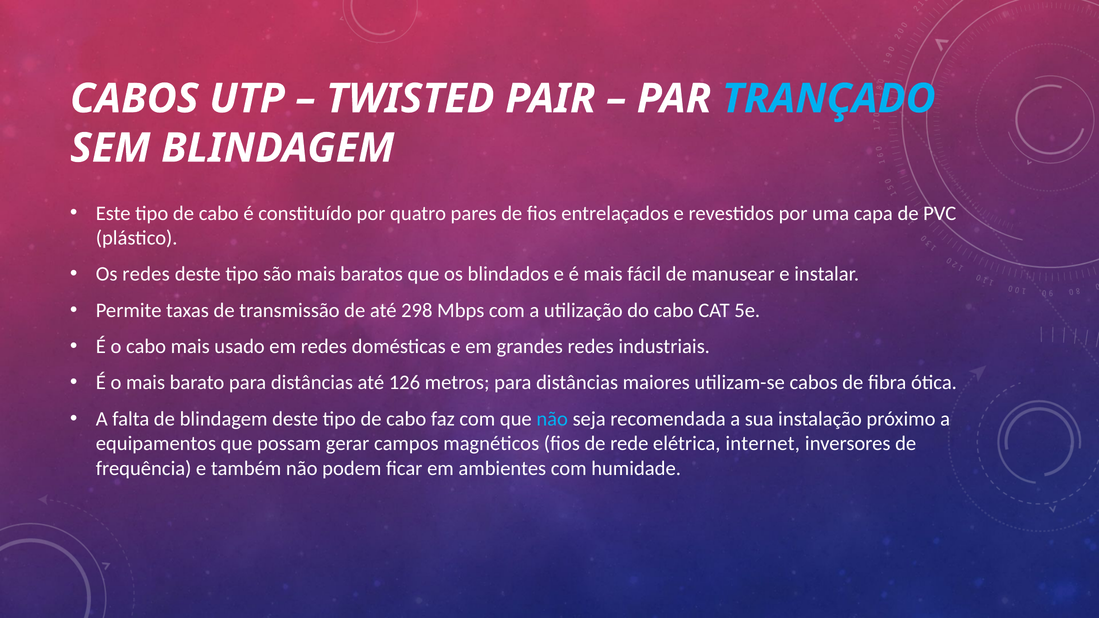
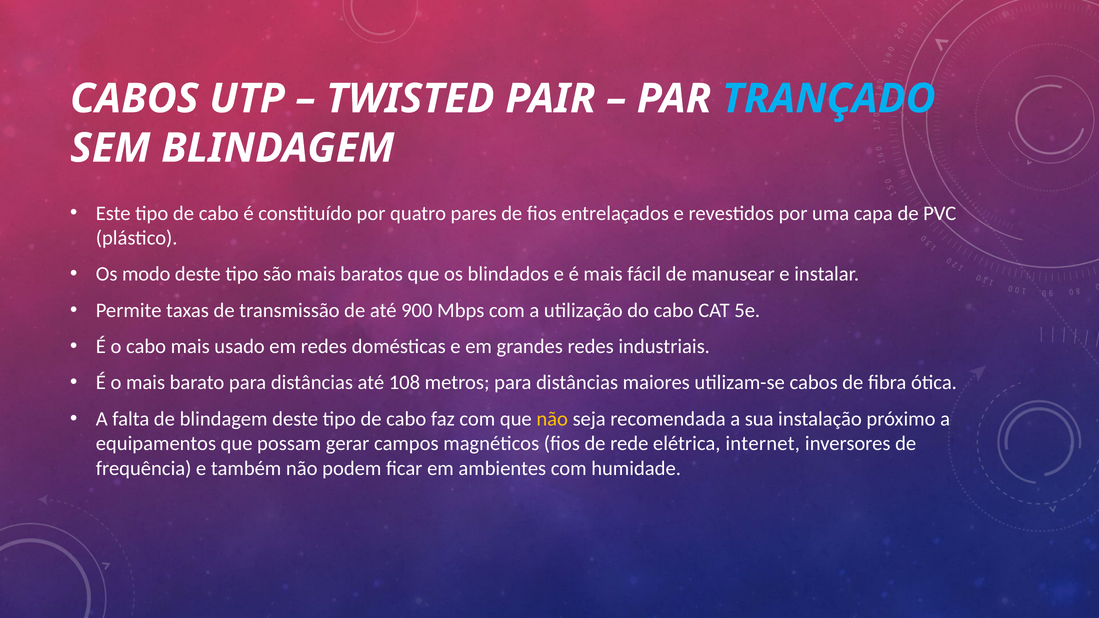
Os redes: redes -> modo
298: 298 -> 900
126: 126 -> 108
não at (552, 419) colour: light blue -> yellow
